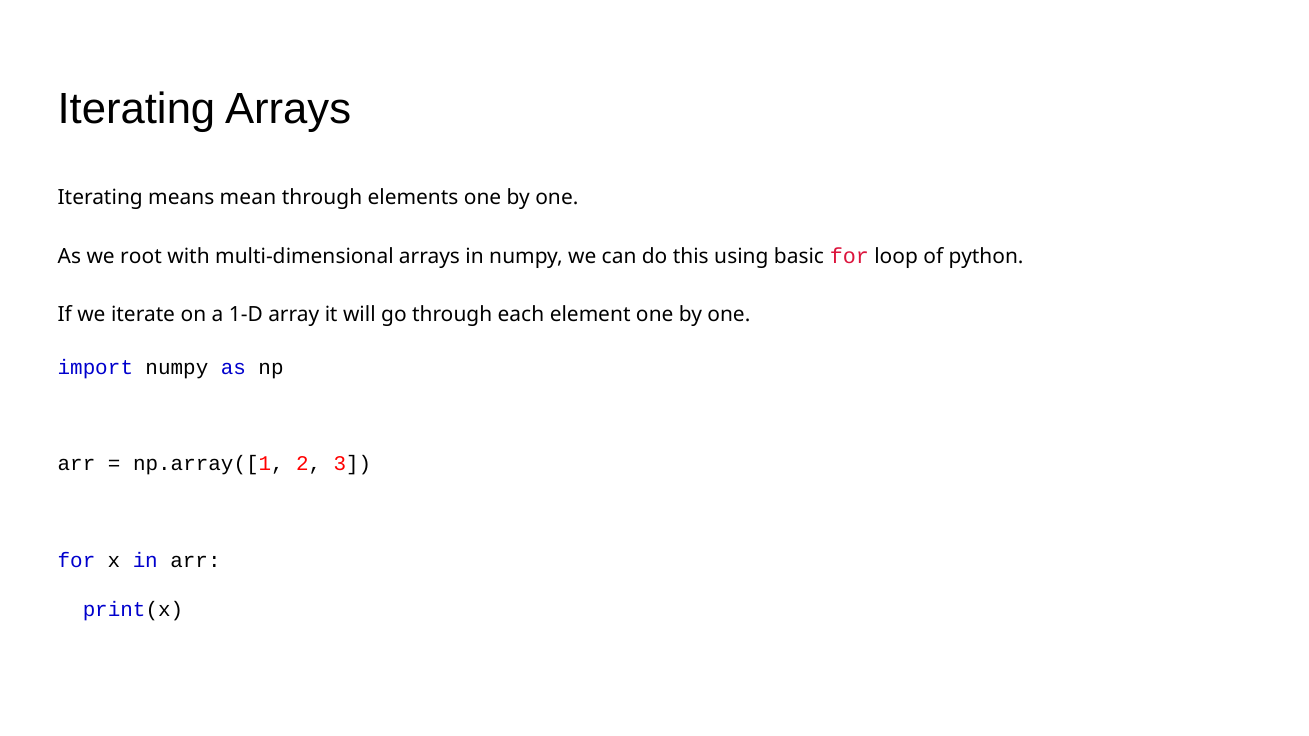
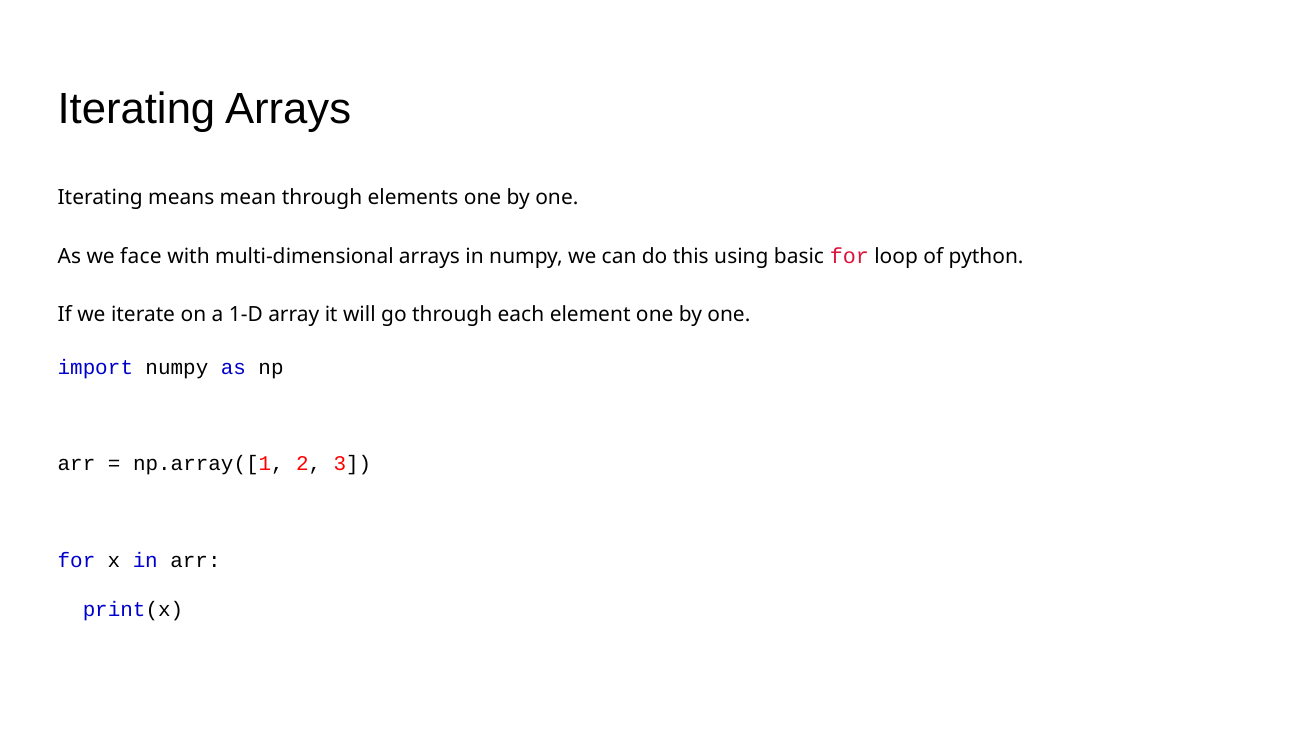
root: root -> face
